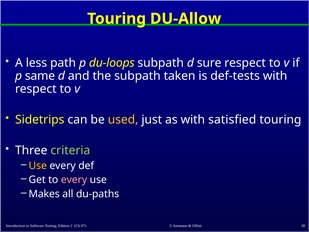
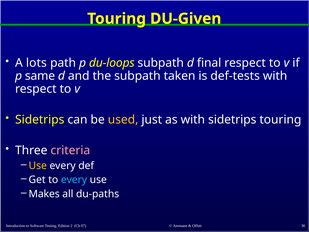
DU-Allow: DU-Allow -> DU-Given
less: less -> lots
sure: sure -> final
with satisfied: satisfied -> sidetrips
criteria colour: light green -> pink
every at (74, 180) colour: pink -> light blue
